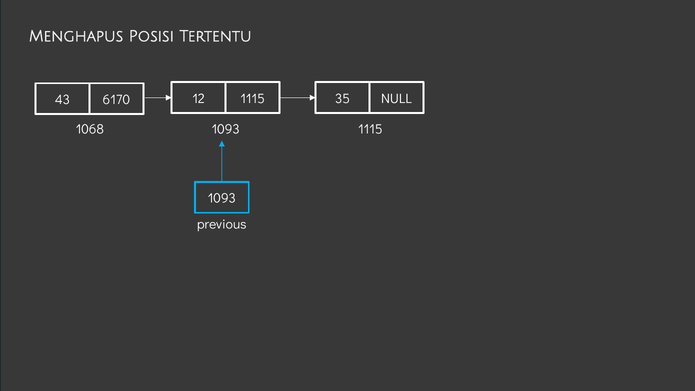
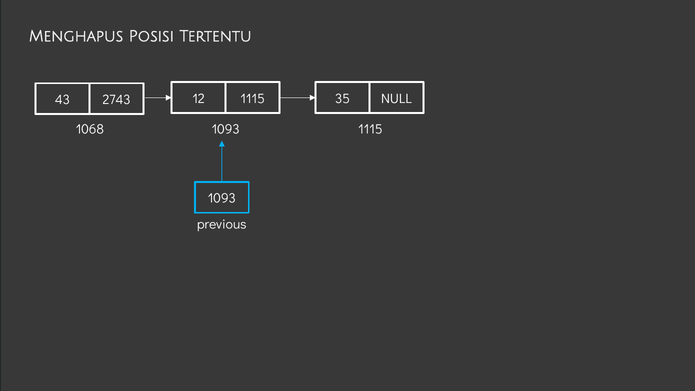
6170: 6170 -> 2743
